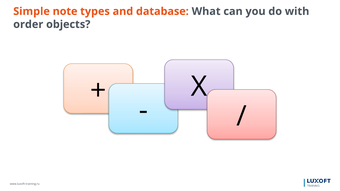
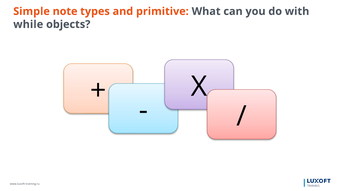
database: database -> primitive
order: order -> while
